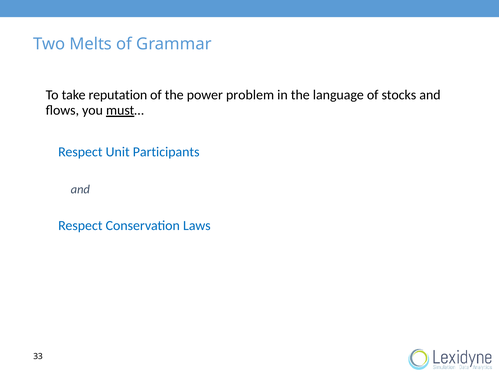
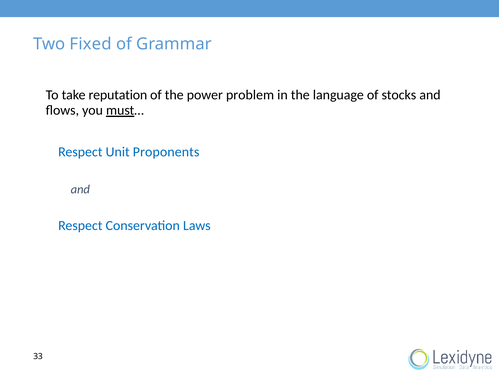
Melts: Melts -> Fixed
Participants: Participants -> Proponents
